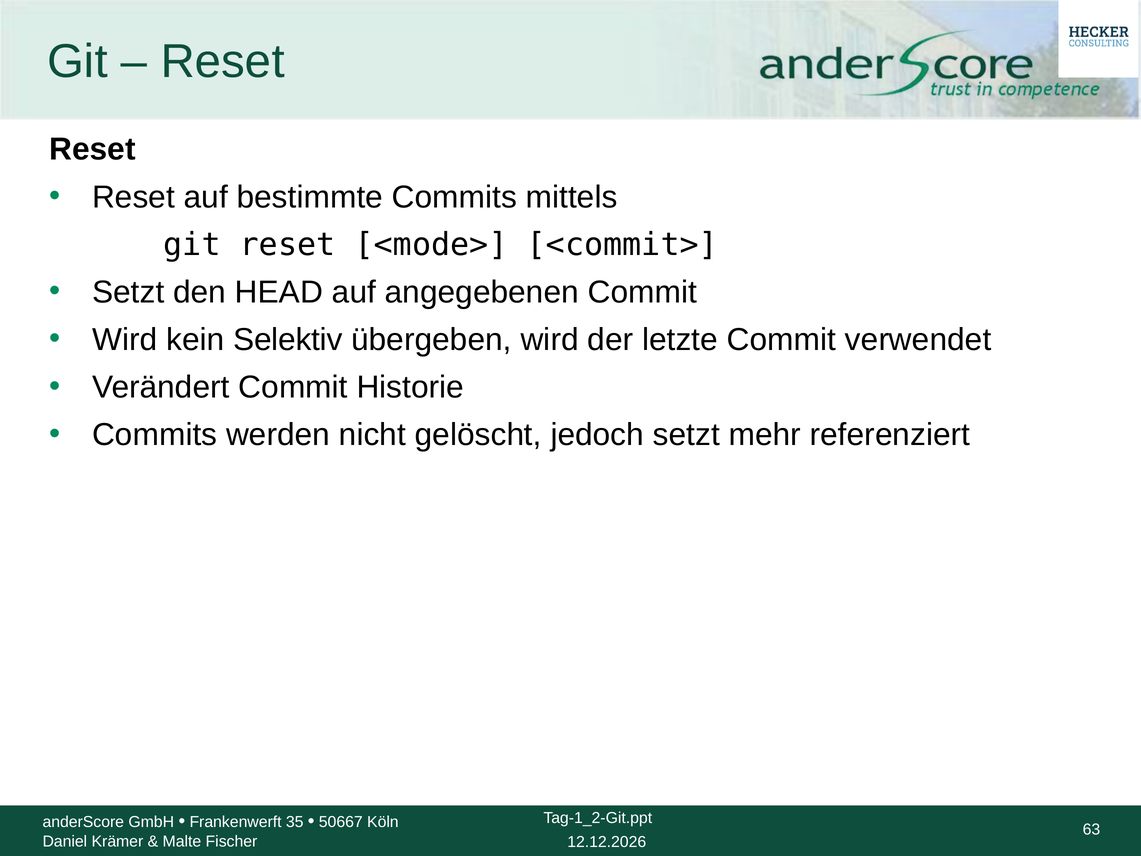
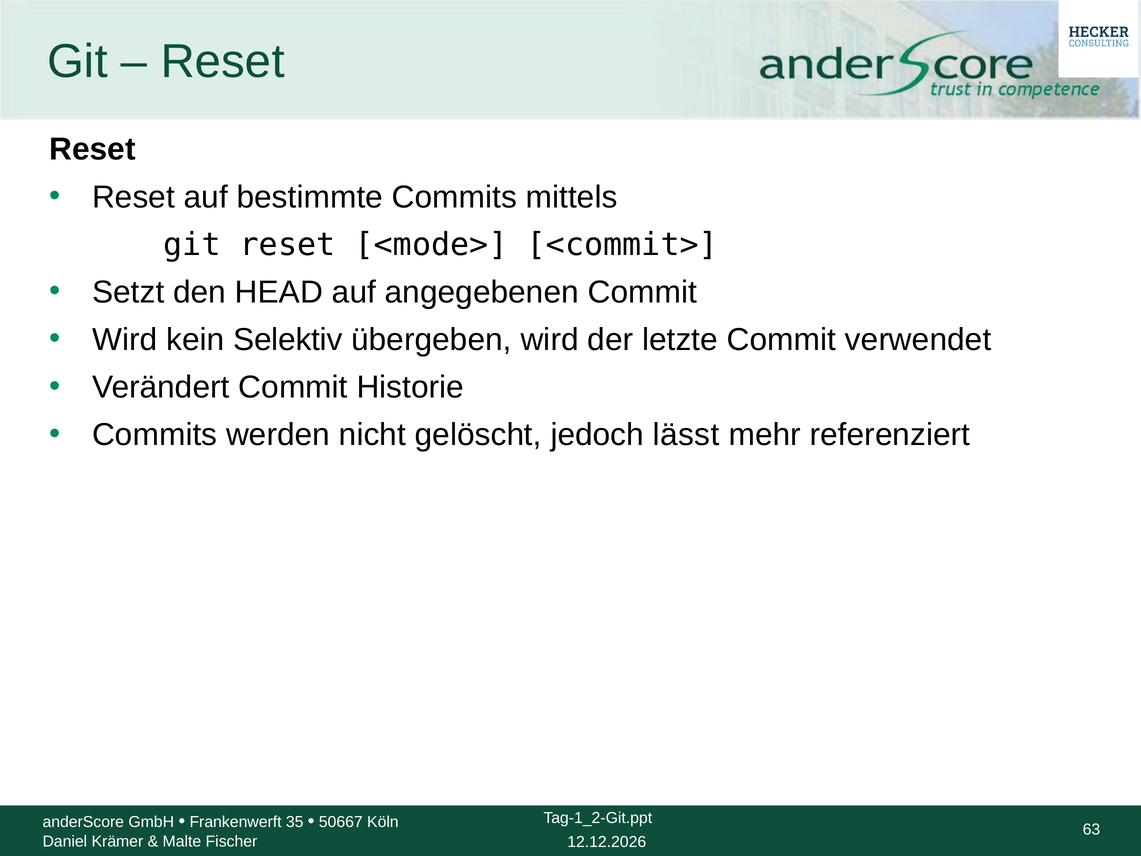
jedoch setzt: setzt -> lässt
